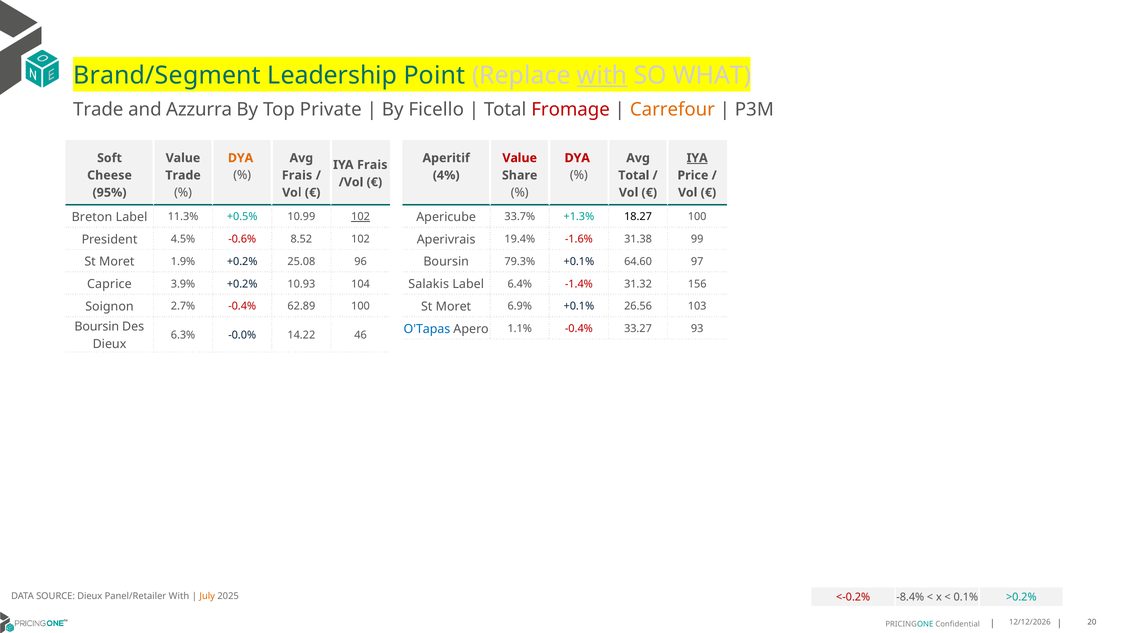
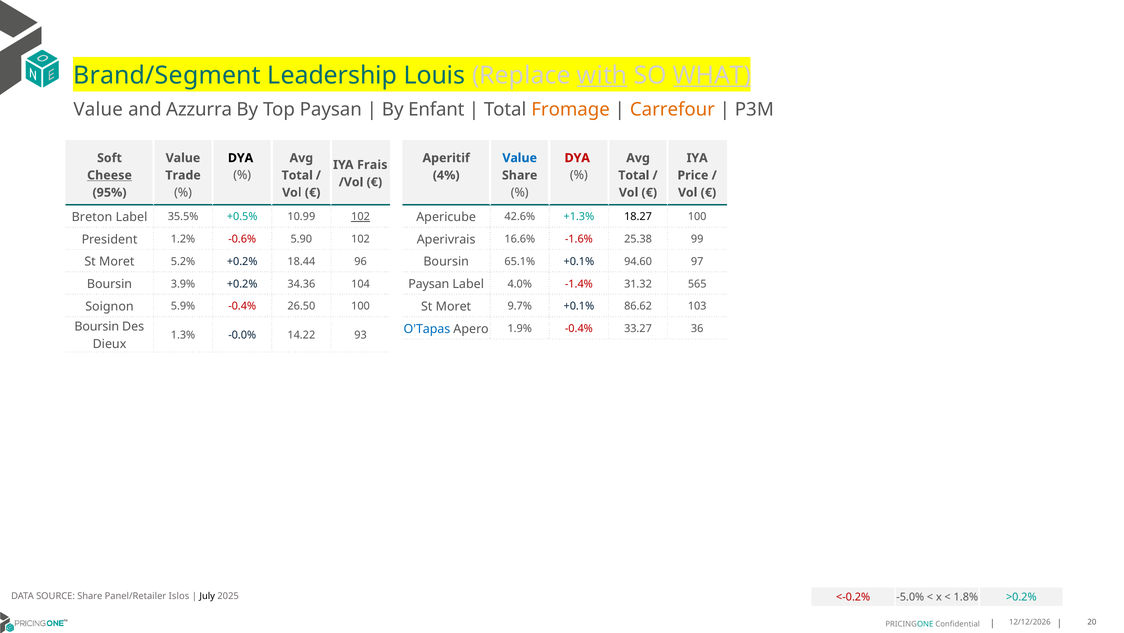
Point: Point -> Louis
WHAT underline: none -> present
Trade at (98, 110): Trade -> Value
Top Private: Private -> Paysan
Ficello: Ficello -> Enfant
Fromage colour: red -> orange
DYA at (241, 158) colour: orange -> black
Value at (520, 158) colour: red -> blue
IYA at (697, 158) underline: present -> none
Cheese underline: none -> present
Frais at (297, 175): Frais -> Total
11.3%: 11.3% -> 35.5%
33.7%: 33.7% -> 42.6%
4.5%: 4.5% -> 1.2%
8.52: 8.52 -> 5.90
19.4%: 19.4% -> 16.6%
31.38: 31.38 -> 25.38
1.9%: 1.9% -> 5.2%
25.08: 25.08 -> 18.44
79.3%: 79.3% -> 65.1%
64.60: 64.60 -> 94.60
Caprice at (109, 284): Caprice -> Boursin
10.93: 10.93 -> 34.36
Salakis at (429, 284): Salakis -> Paysan
6.4%: 6.4% -> 4.0%
156: 156 -> 565
2.7%: 2.7% -> 5.9%
62.89: 62.89 -> 26.50
6.9%: 6.9% -> 9.7%
26.56: 26.56 -> 86.62
1.1%: 1.1% -> 1.9%
93: 93 -> 36
6.3%: 6.3% -> 1.3%
46: 46 -> 93
SOURCE Dieux: Dieux -> Share
Panel/Retailer With: With -> Islos
July colour: orange -> black
-8.4%: -8.4% -> -5.0%
0.1%: 0.1% -> 1.8%
